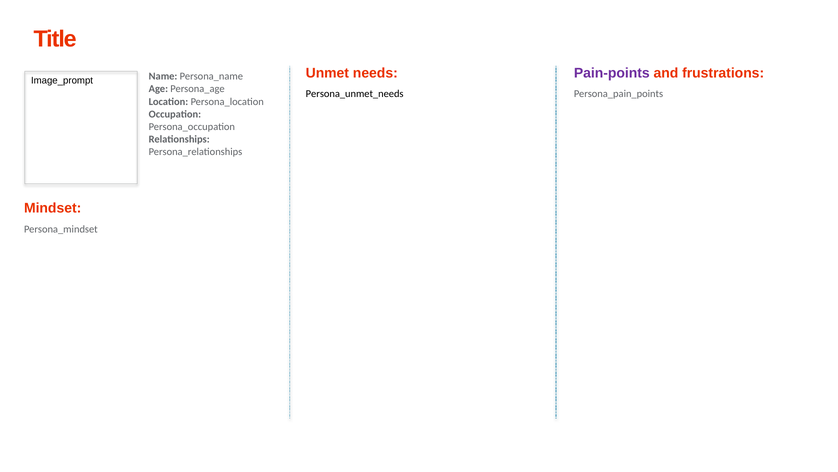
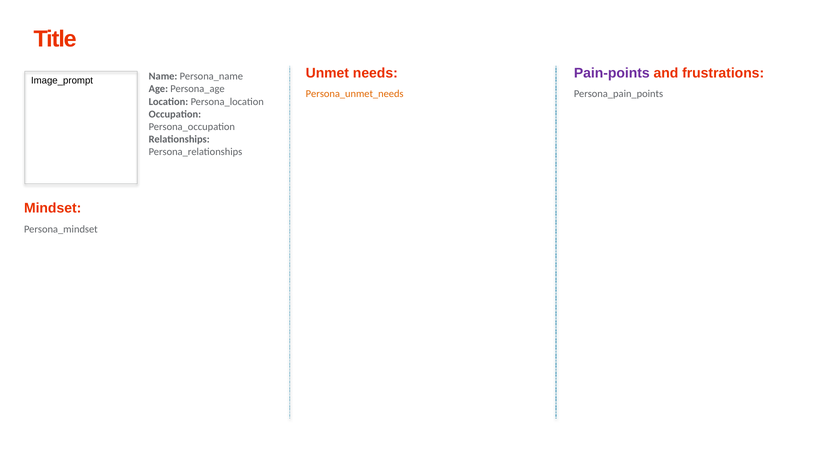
Persona_unmet_needs colour: black -> orange
